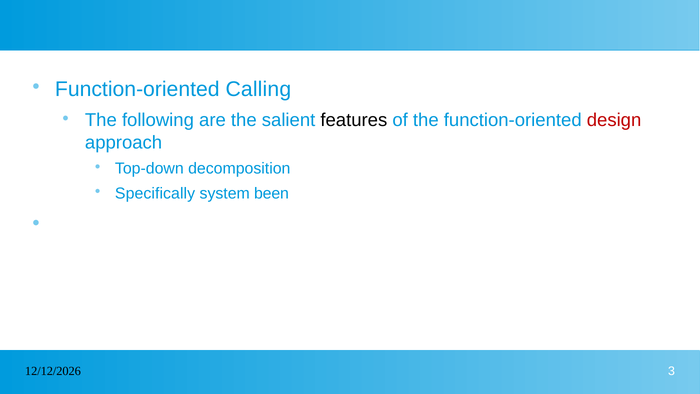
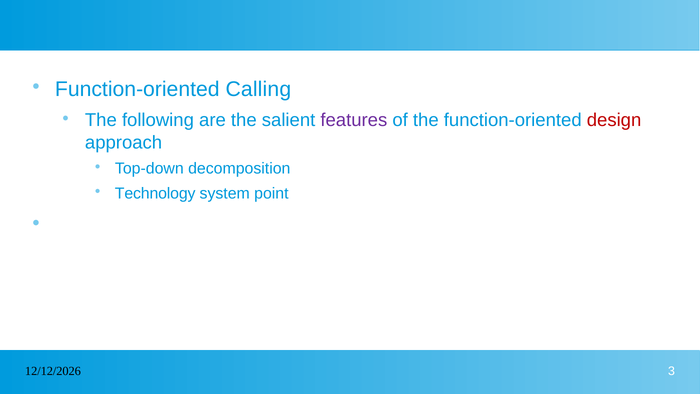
features colour: black -> purple
Specifically: Specifically -> Technology
been: been -> point
